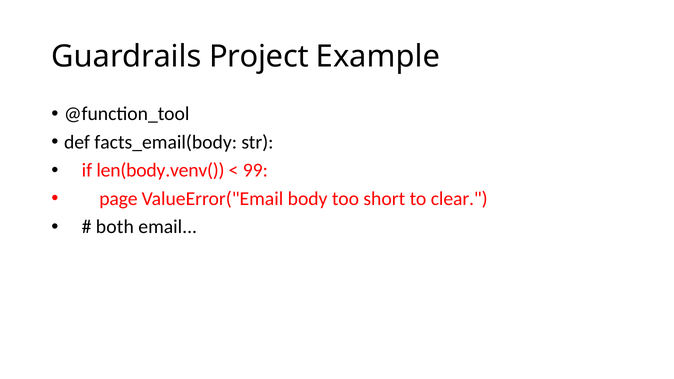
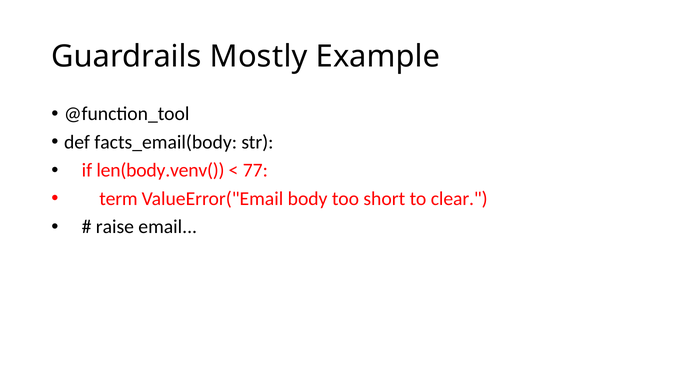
Project: Project -> Mostly
99: 99 -> 77
page: page -> term
both: both -> raise
